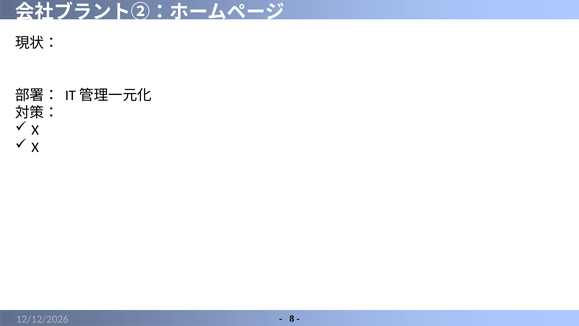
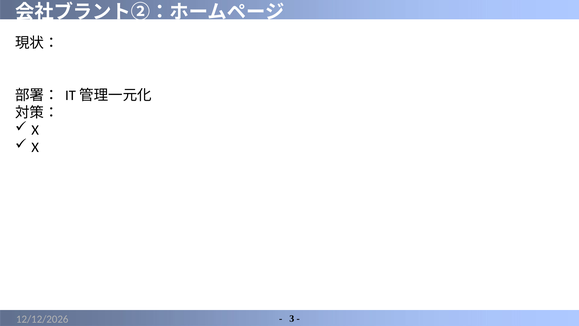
8: 8 -> 3
